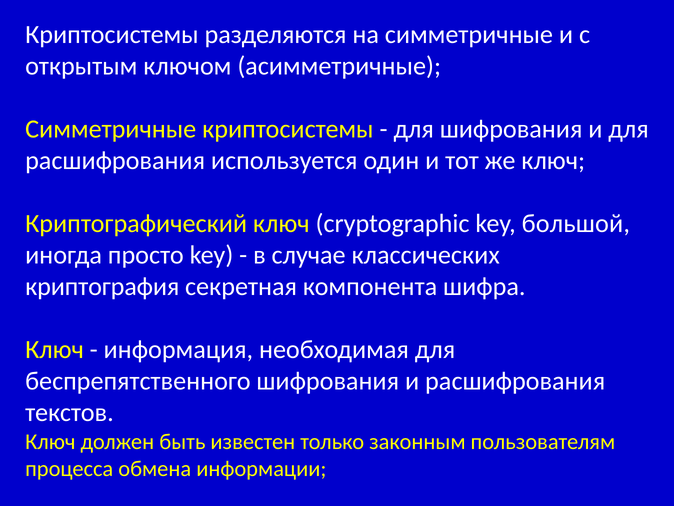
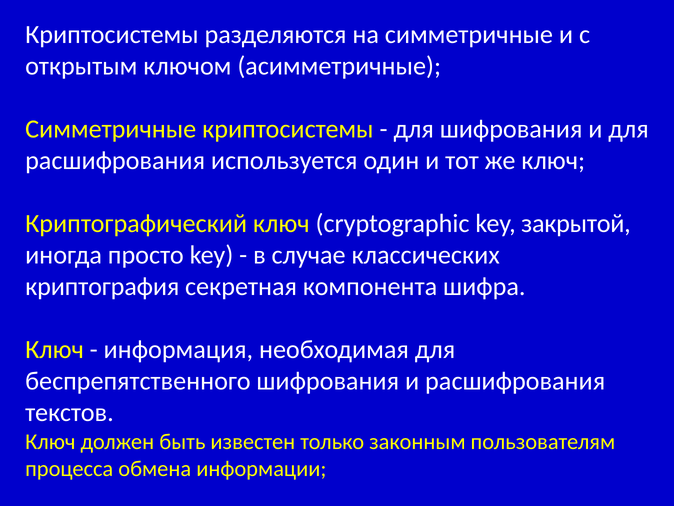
большой: большой -> закрытой
